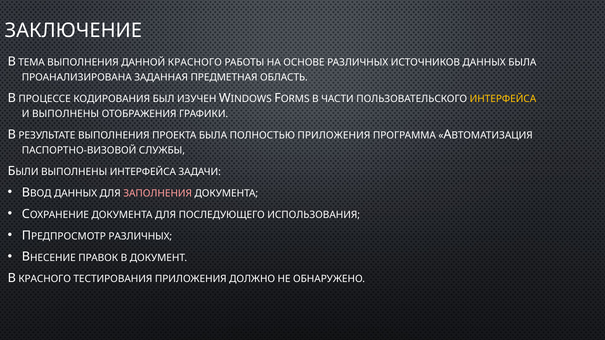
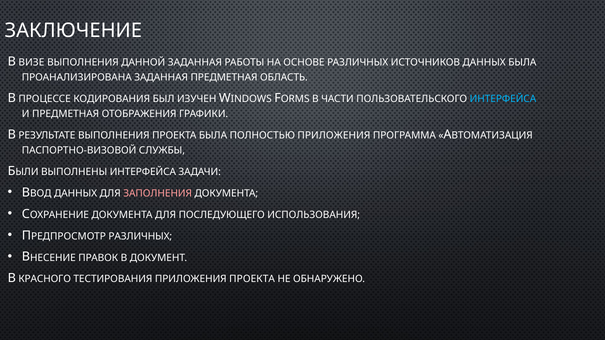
ТЕМА: ТЕМА -> ВИЗЕ
ДАННОЙ КРАСНОГО: КРАСНОГО -> ЗАДАННАЯ
ИНТЕРФЕЙСА at (503, 99) colour: yellow -> light blue
И ВЫПОЛНЕНЫ: ВЫПОЛНЕНЫ -> ПРЕДМЕТНАЯ
ПРИЛОЖЕНИЯ ДОЛЖНО: ДОЛЖНО -> ПРОЕКТА
